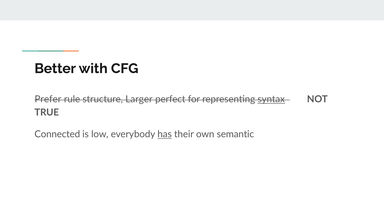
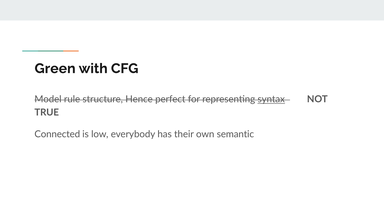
Better: Better -> Green
Prefer: Prefer -> Model
Larger: Larger -> Hence
has underline: present -> none
